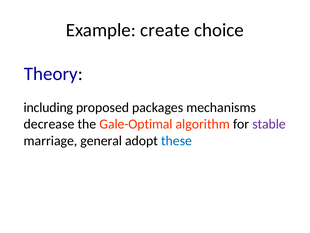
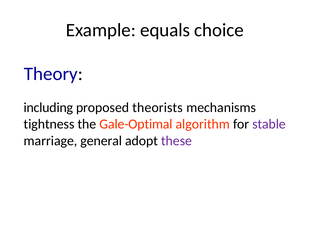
create: create -> equals
packages: packages -> theorists
decrease: decrease -> tightness
these colour: blue -> purple
